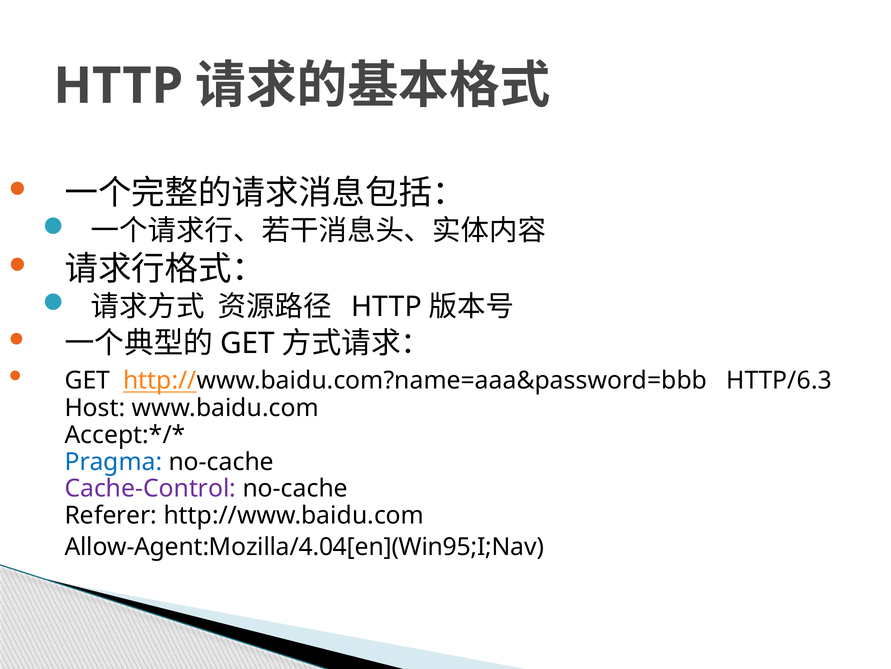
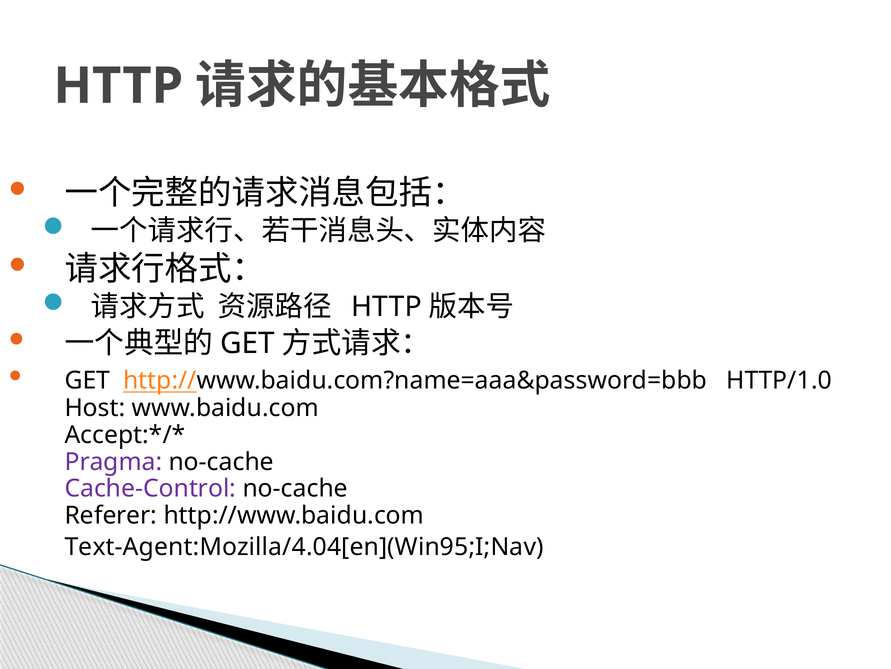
HTTP/6.3: HTTP/6.3 -> HTTP/1.0
Pragma colour: blue -> purple
Allow-Agent:Mozilla/4.04[en](Win95;I;Nav: Allow-Agent:Mozilla/4.04[en](Win95;I;Nav -> Text-Agent:Mozilla/4.04[en](Win95;I;Nav
